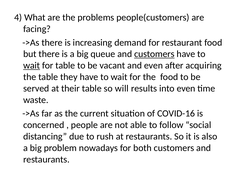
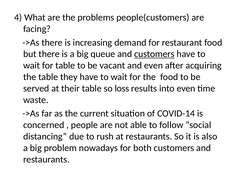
wait at (32, 66) underline: present -> none
will: will -> loss
COVID-16: COVID-16 -> COVID-14
